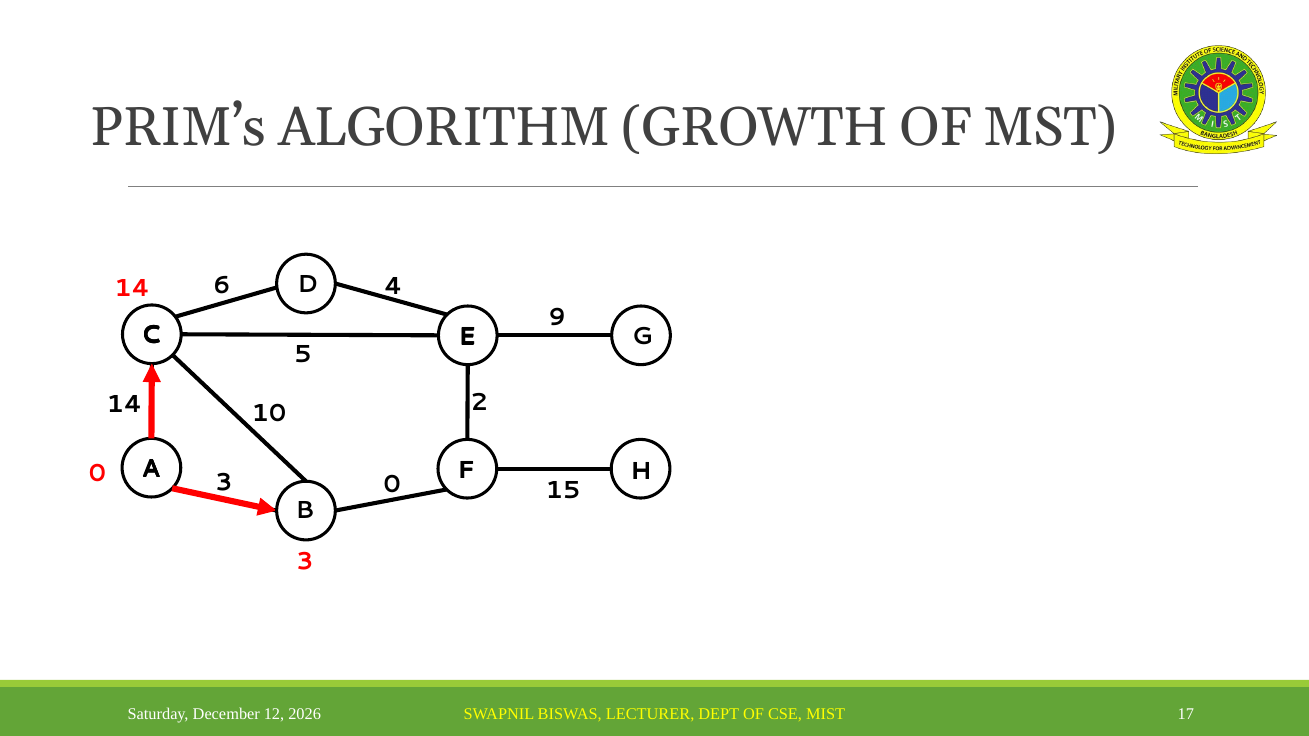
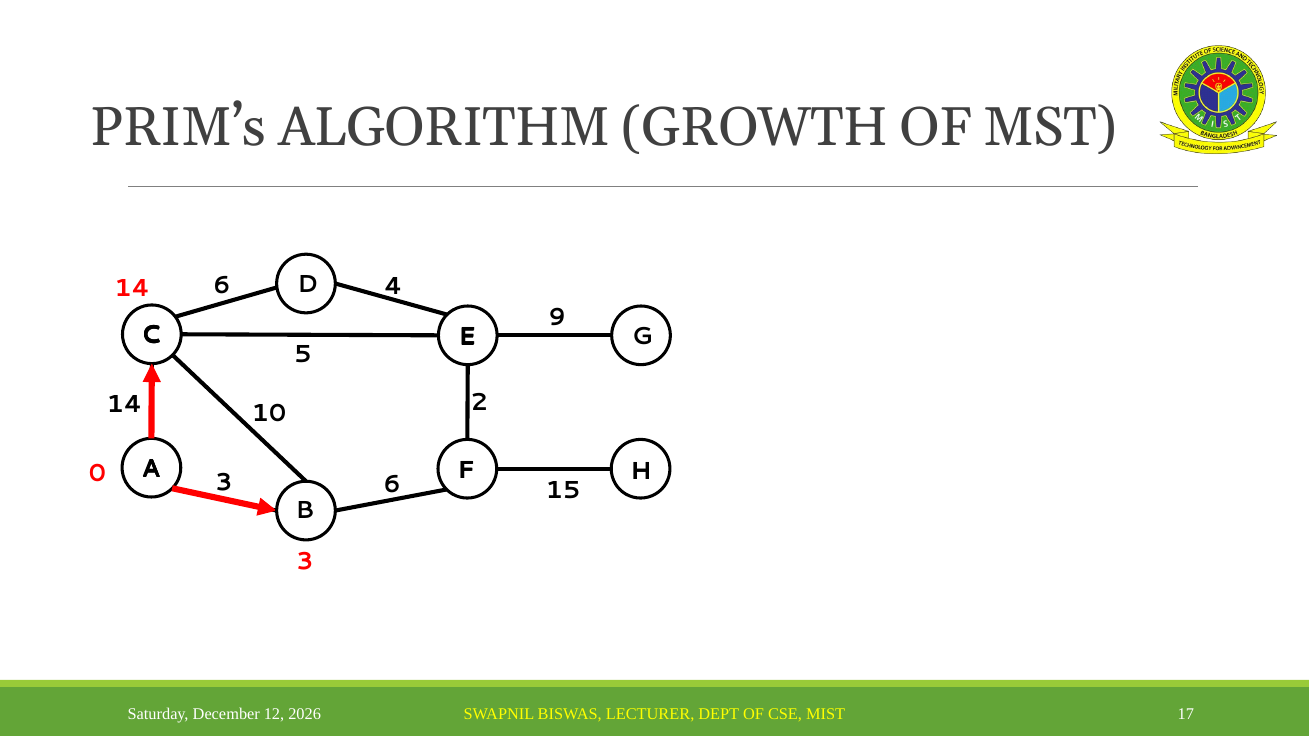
0 at (392, 485): 0 -> 6
